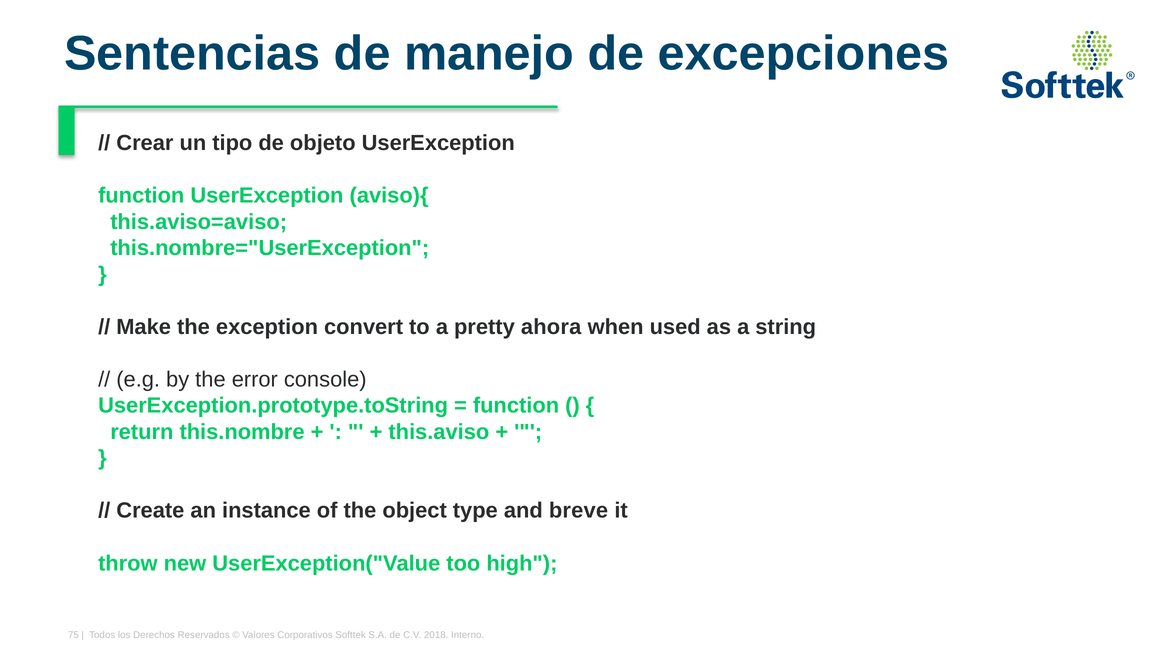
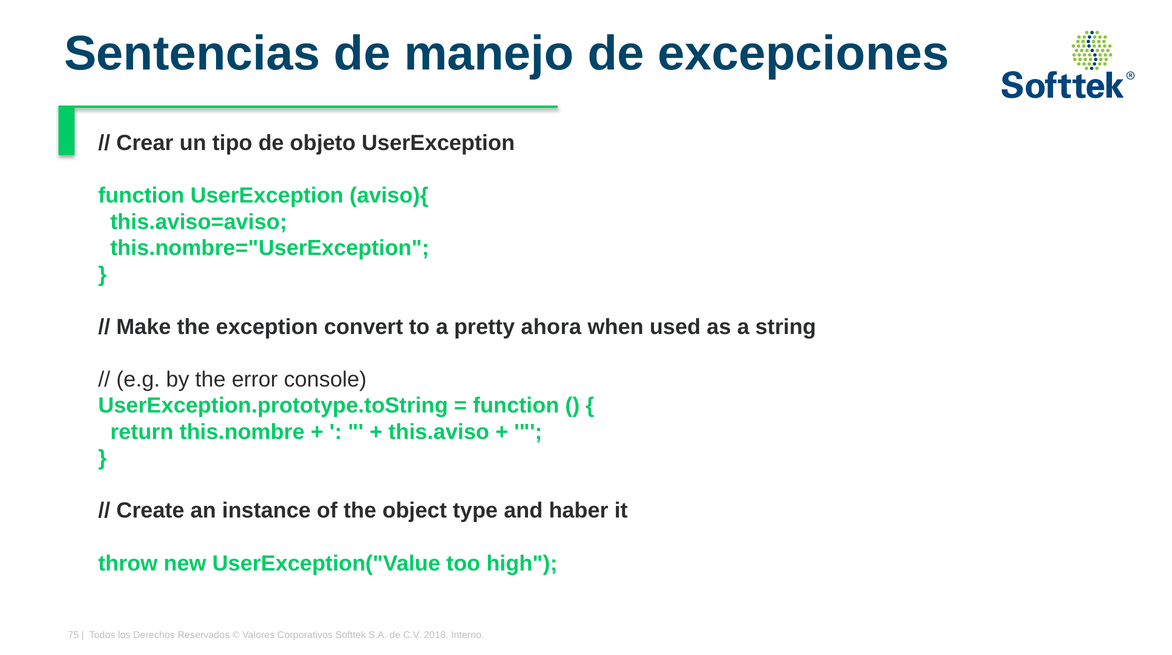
breve: breve -> haber
